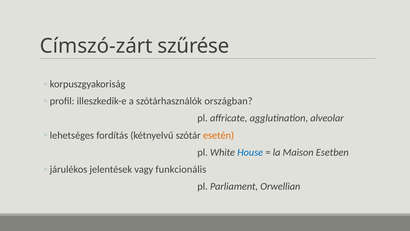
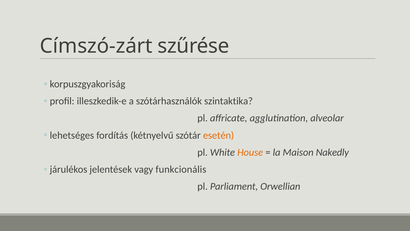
országban: országban -> szintaktika
House colour: blue -> orange
Esetben: Esetben -> Nakedly
